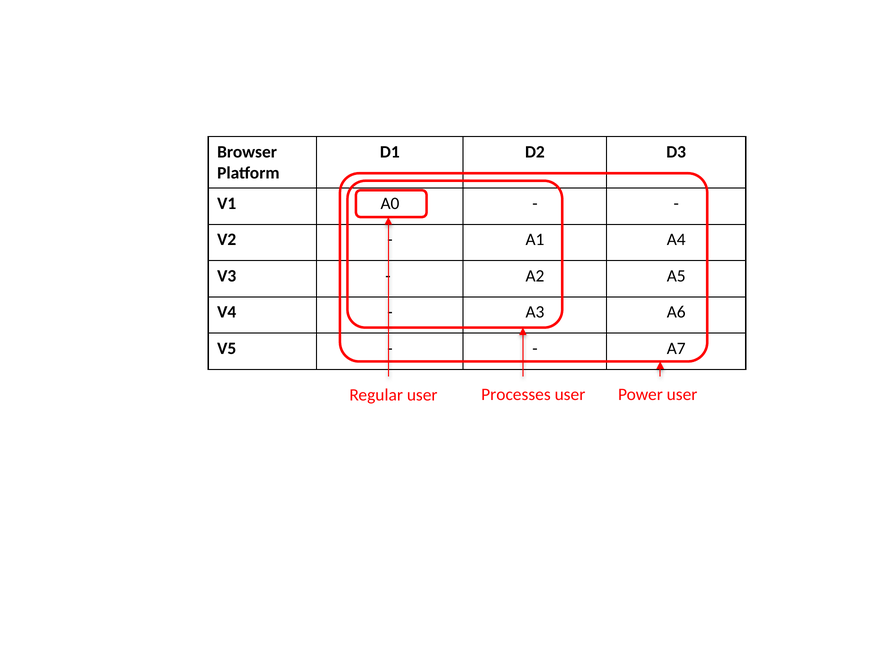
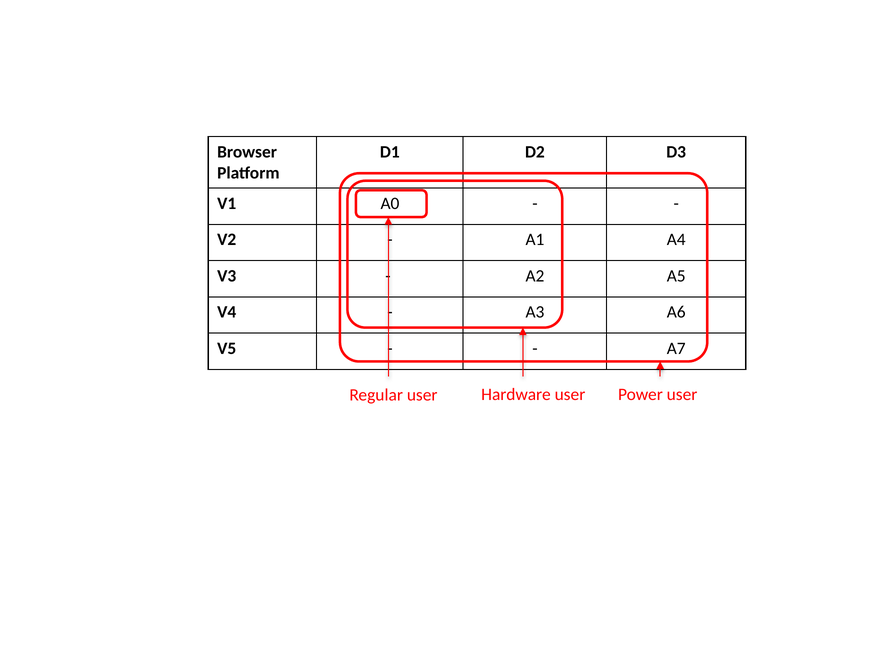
Processes: Processes -> Hardware
